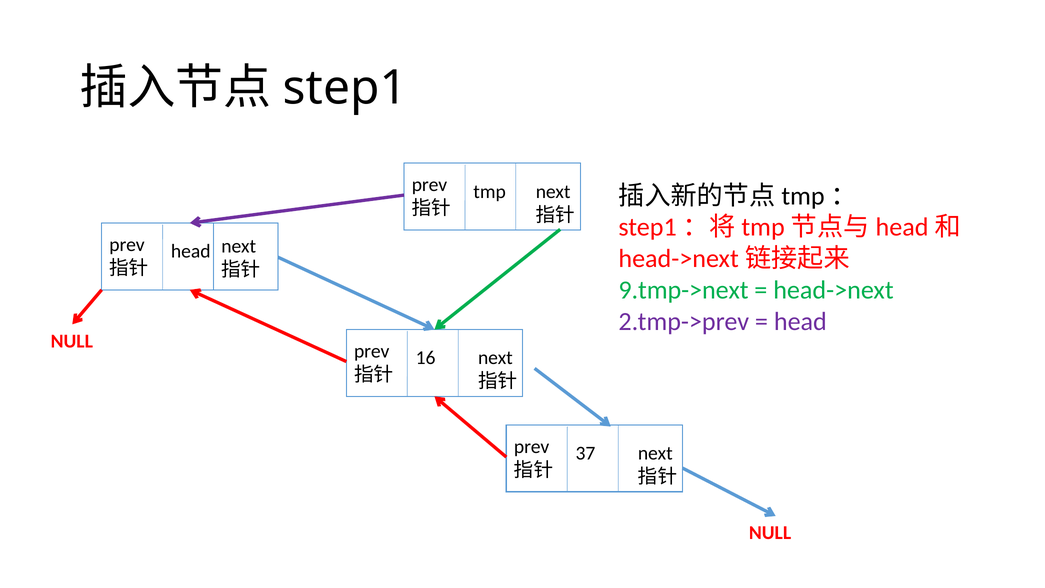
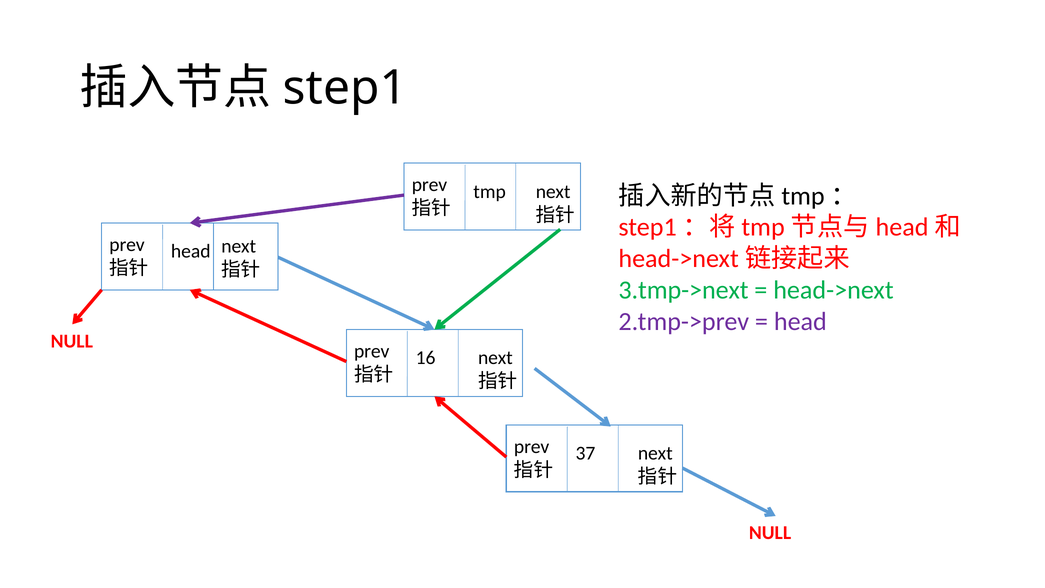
9.tmp->next: 9.tmp->next -> 3.tmp->next
